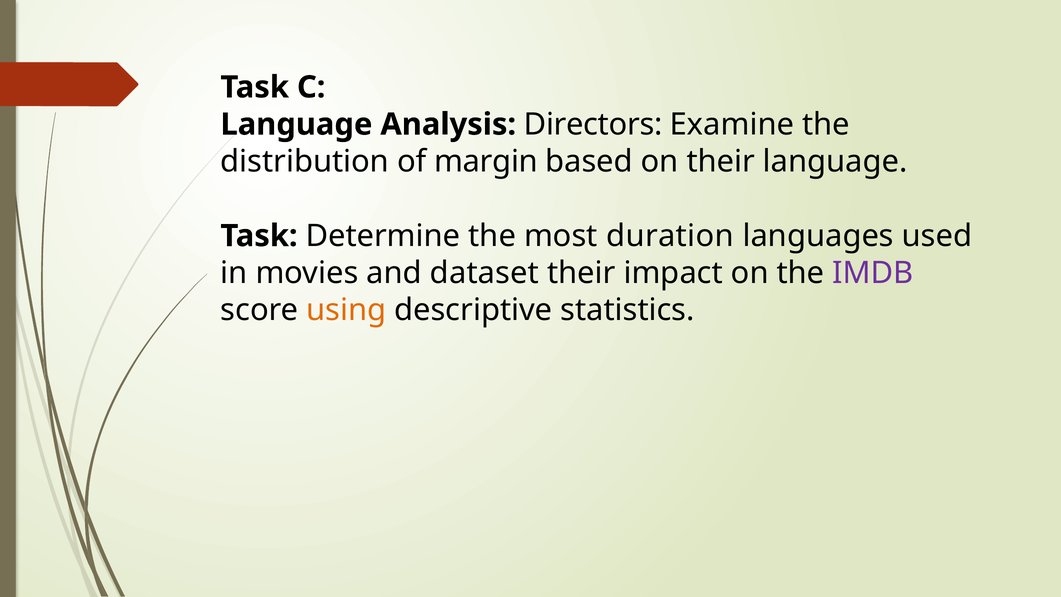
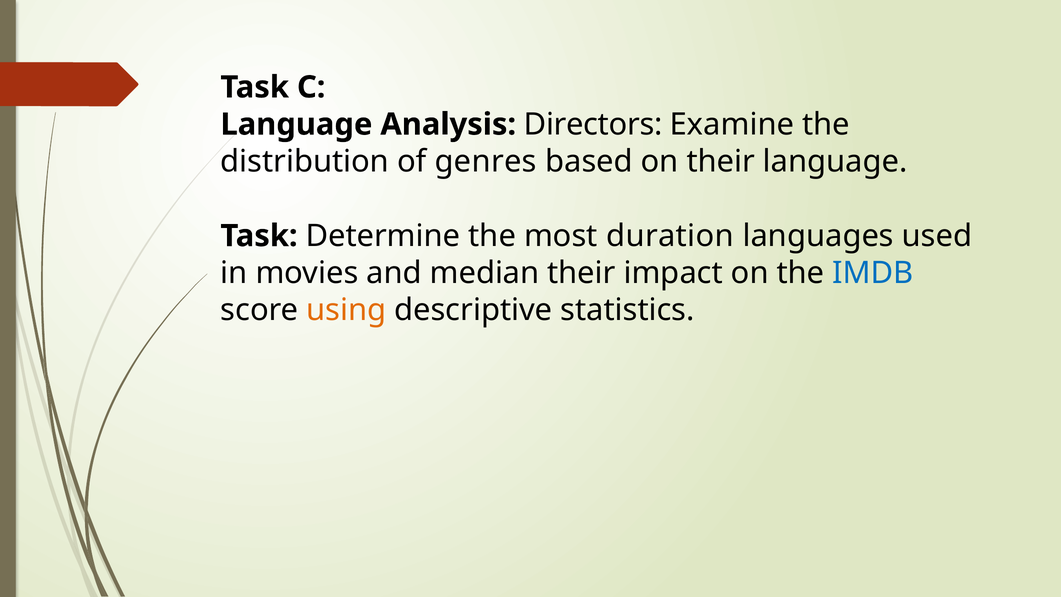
margin: margin -> genres
dataset: dataset -> median
IMDB colour: purple -> blue
